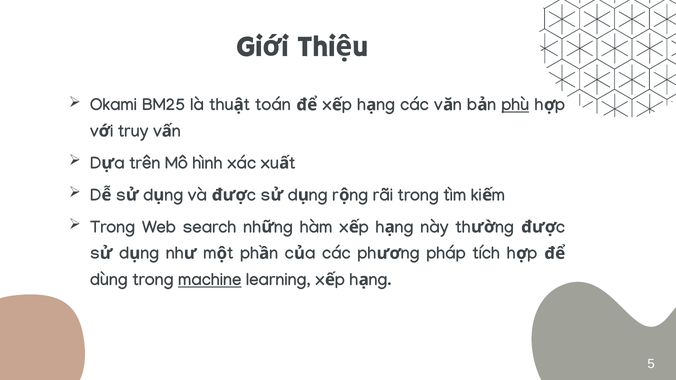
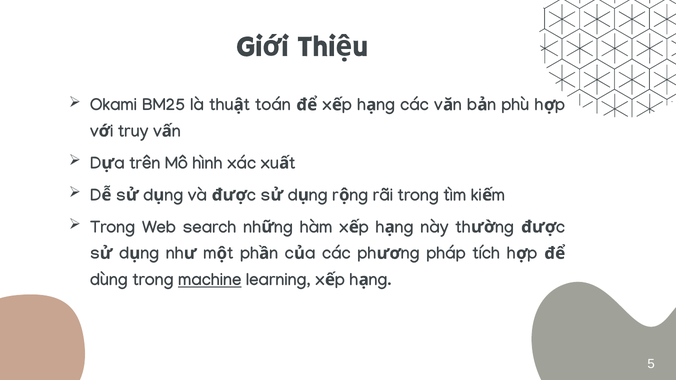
phù underline: present -> none
